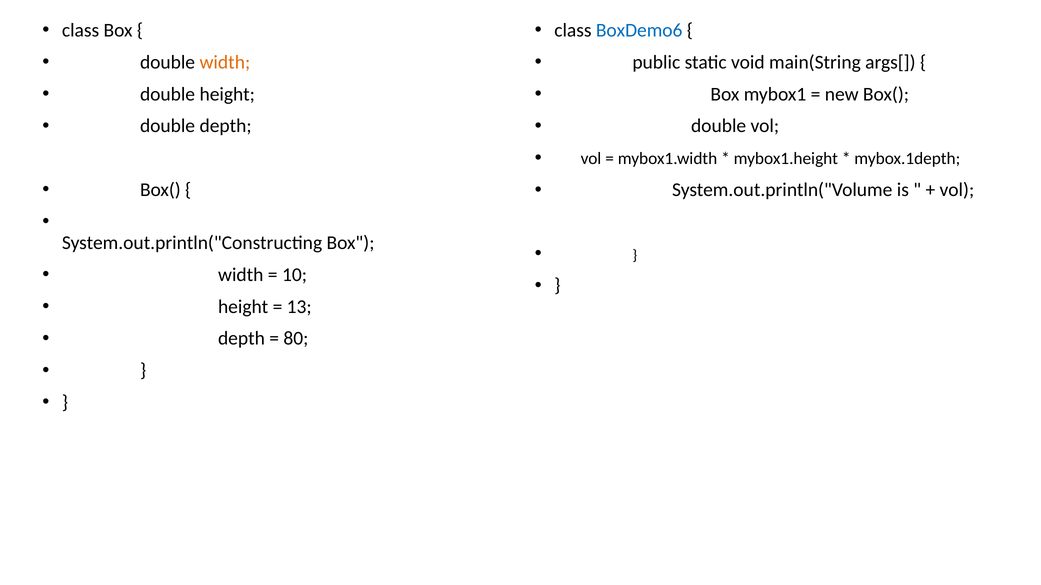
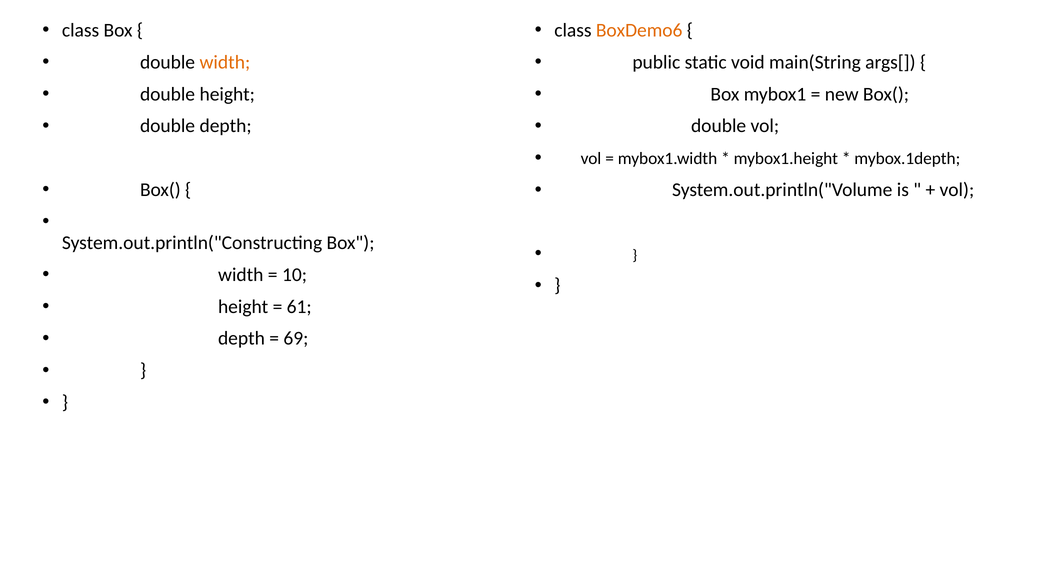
BoxDemo6 colour: blue -> orange
13: 13 -> 61
80: 80 -> 69
